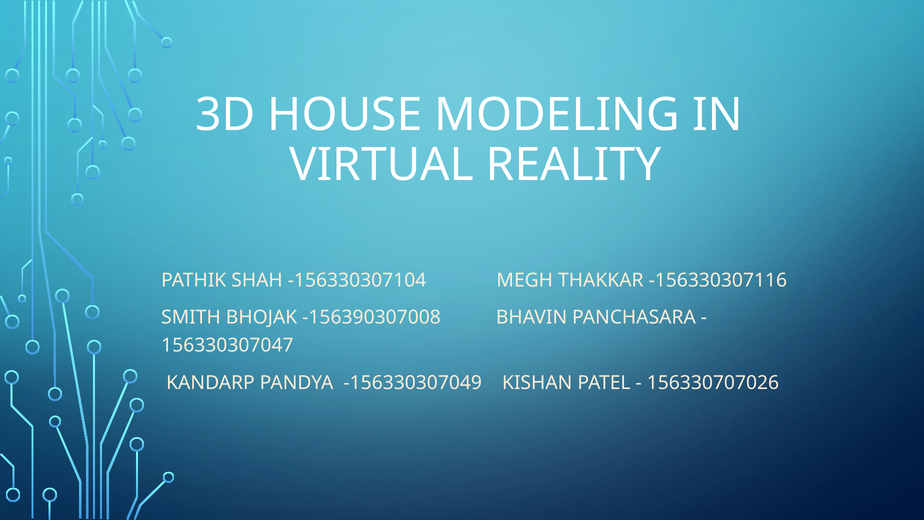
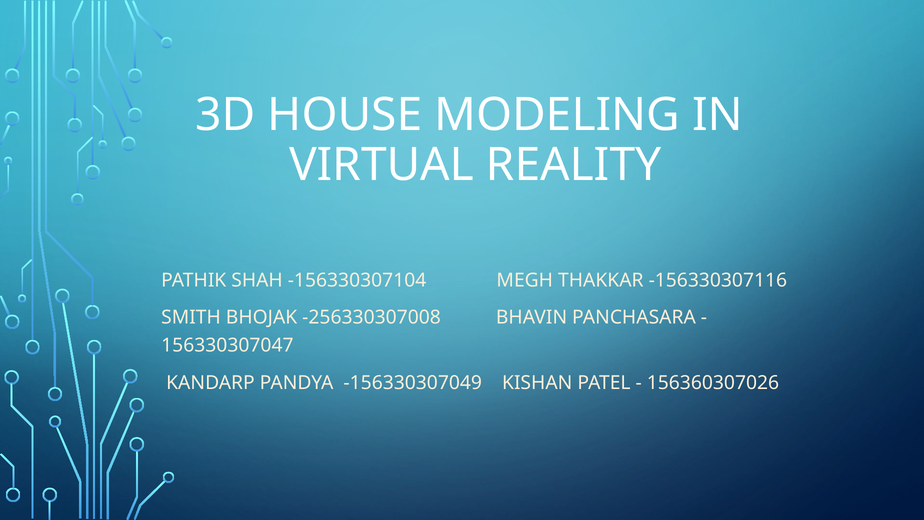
-156390307008: -156390307008 -> -256330307008
156330707026: 156330707026 -> 156360307026
